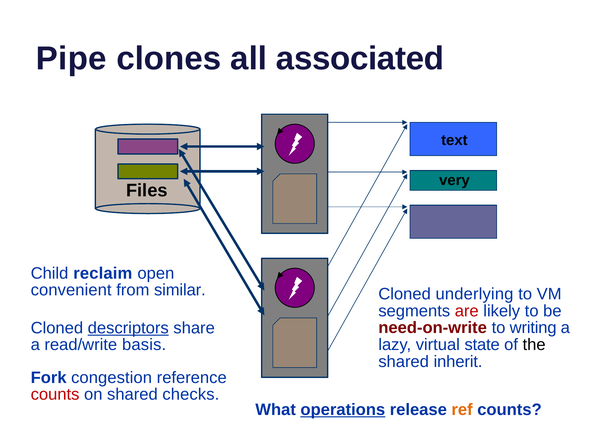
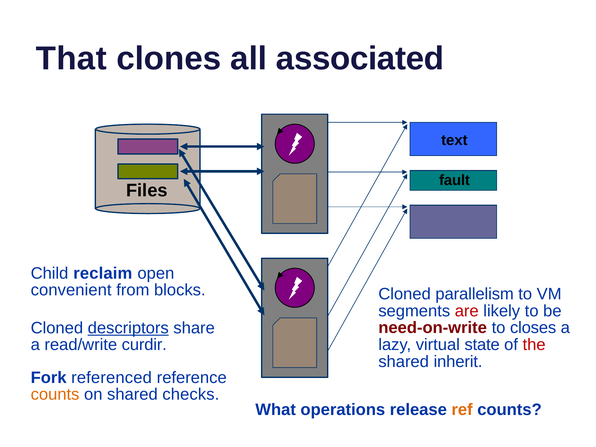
Pipe: Pipe -> That
very: very -> fault
similar: similar -> blocks
underlying: underlying -> parallelism
writing: writing -> closes
the colour: black -> red
basis: basis -> curdir
congestion: congestion -> referenced
counts at (55, 394) colour: red -> orange
operations underline: present -> none
